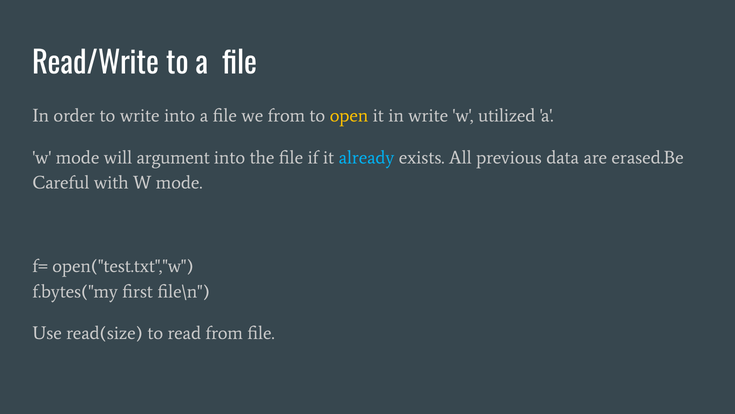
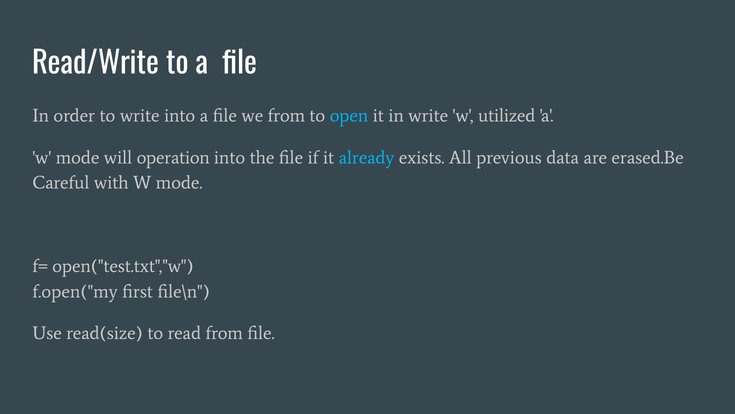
open colour: yellow -> light blue
argument: argument -> operation
f.bytes("my: f.bytes("my -> f.open("my
